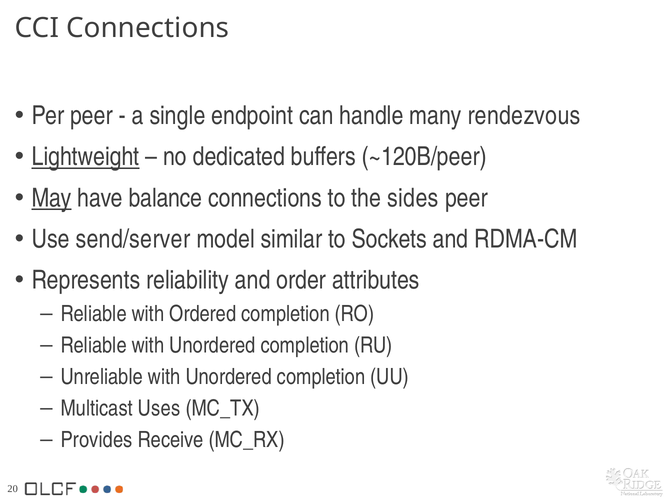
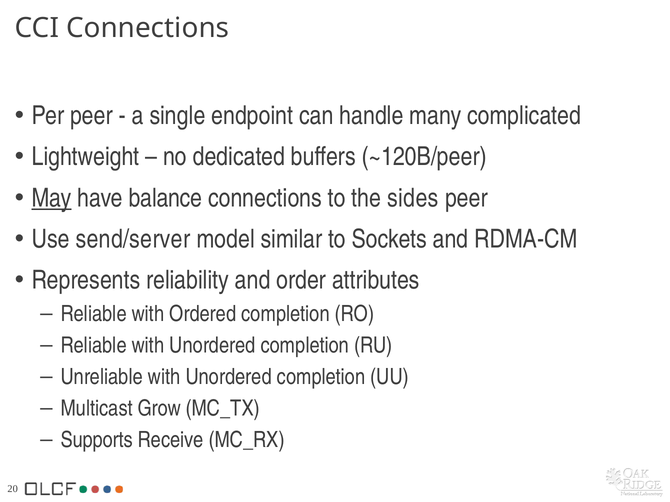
rendezvous: rendezvous -> complicated
Lightweight underline: present -> none
Uses: Uses -> Grow
Provides: Provides -> Supports
